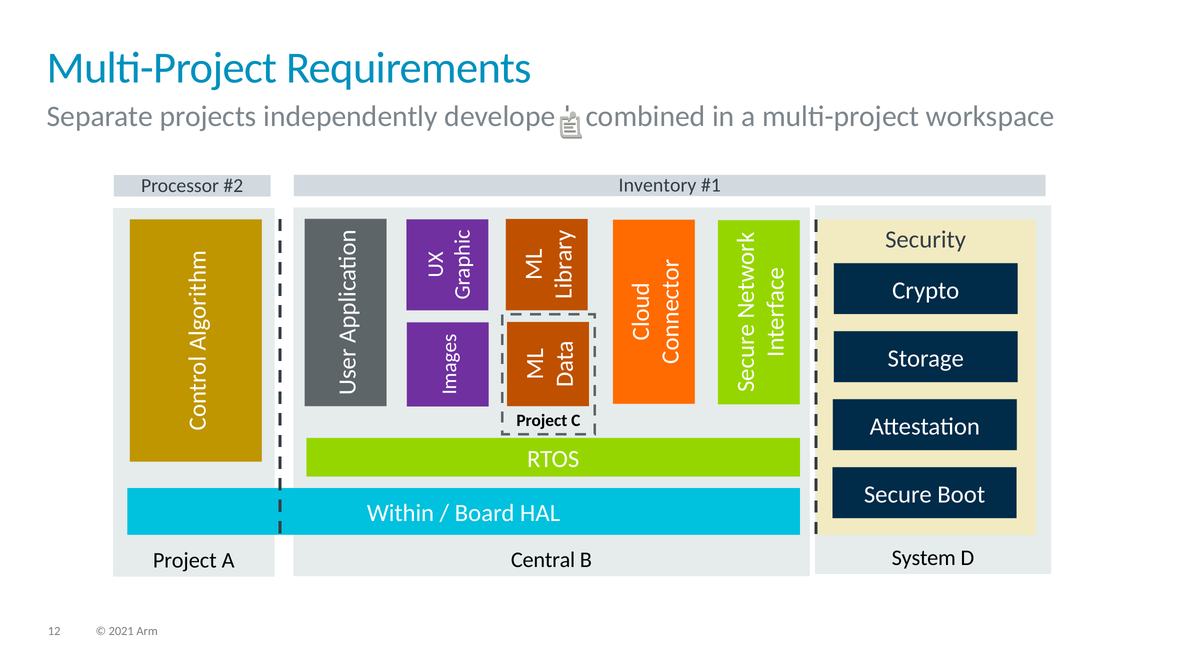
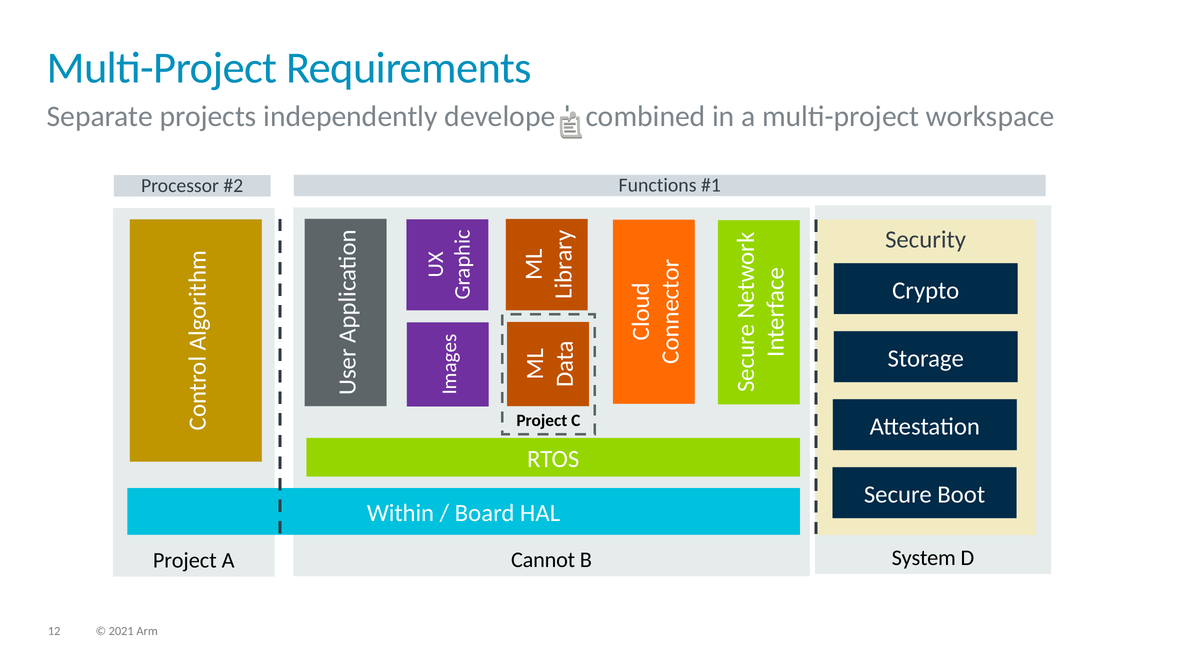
Inventory: Inventory -> Functions
Central: Central -> Cannot
